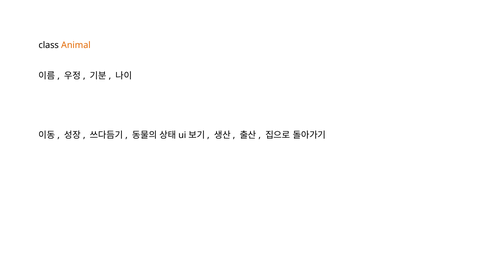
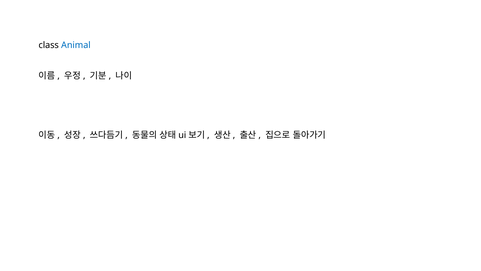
Animal colour: orange -> blue
